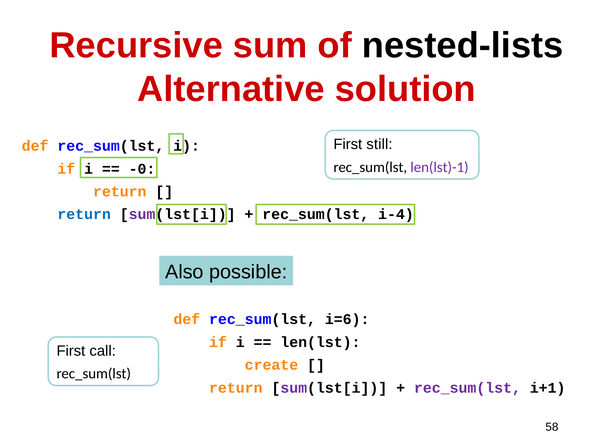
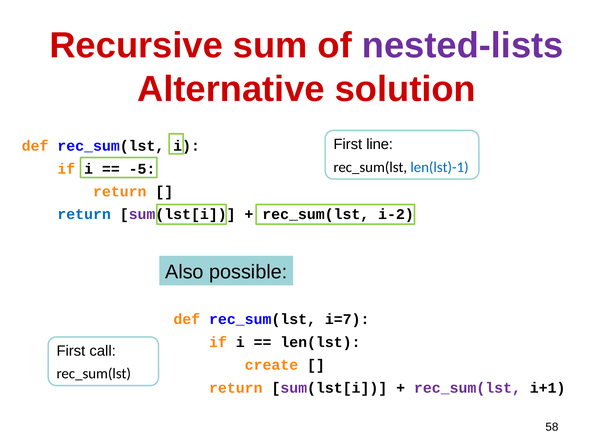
nested-lists colour: black -> purple
still: still -> line
len(lst)-1 colour: purple -> blue
-0: -0 -> -5
i-4: i-4 -> i-2
i=6: i=6 -> i=7
